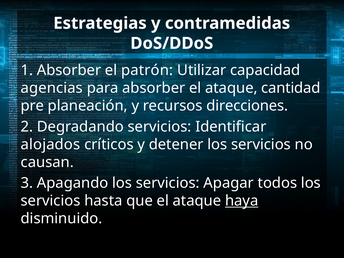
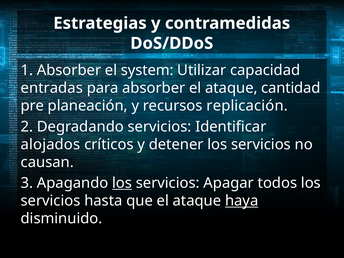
patrón: patrón -> system
agencias: agencias -> entradas
direcciones: direcciones -> replicación
los at (122, 183) underline: none -> present
